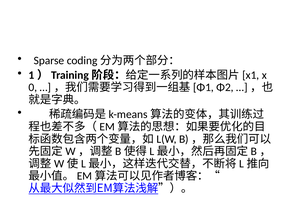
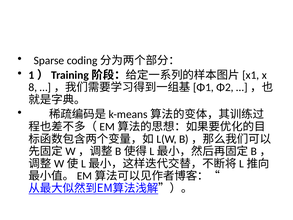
0: 0 -> 8
